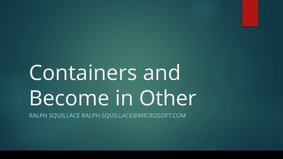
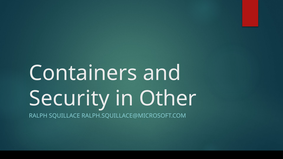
Become: Become -> Security
